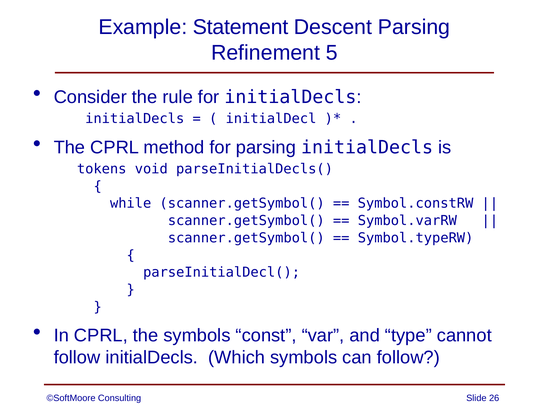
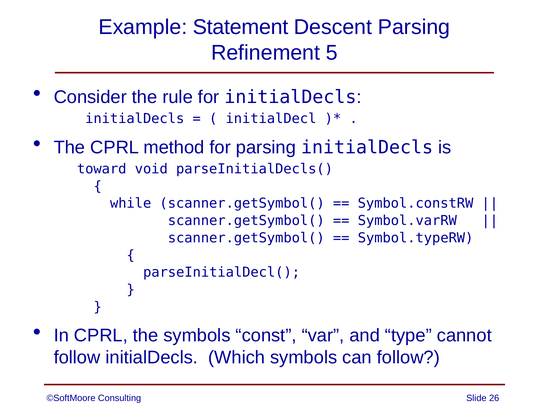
tokens: tokens -> toward
